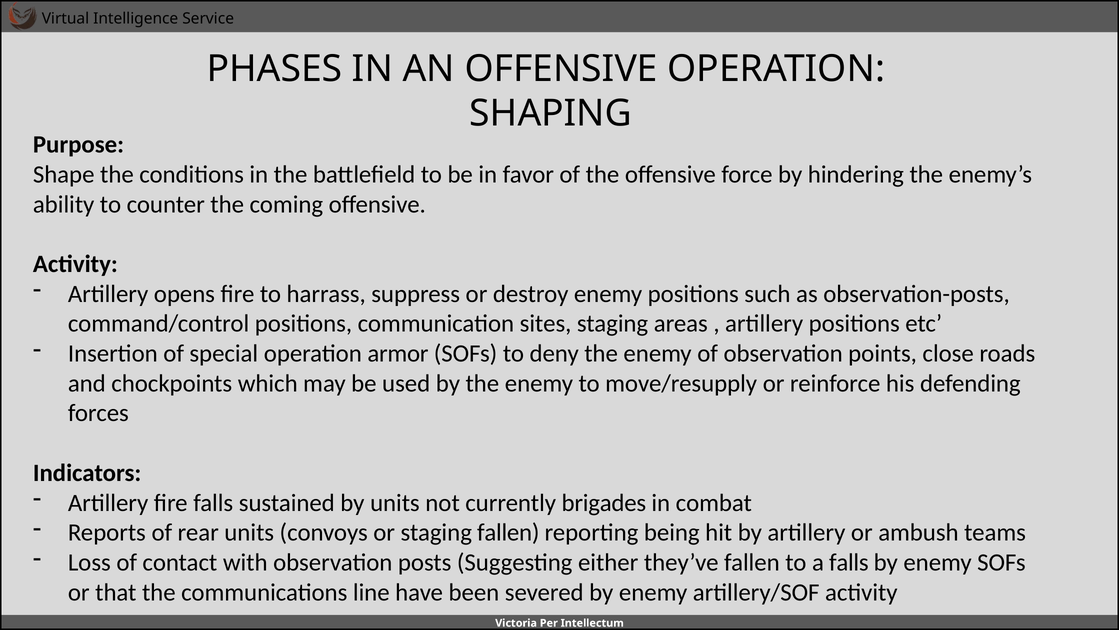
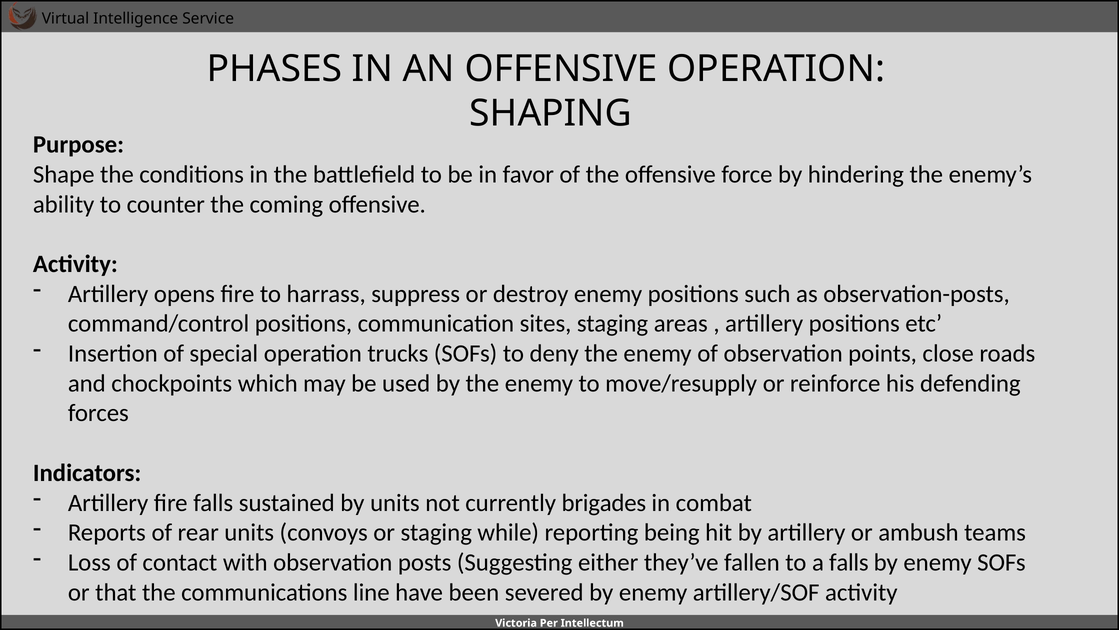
armor: armor -> trucks
staging fallen: fallen -> while
